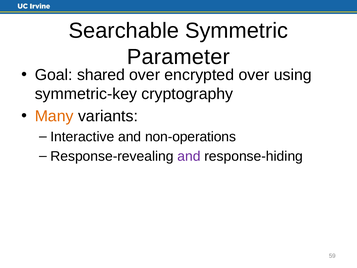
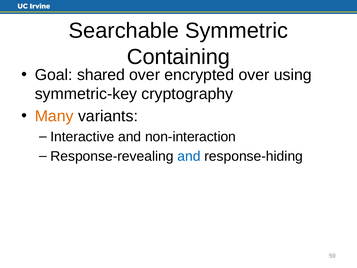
Parameter: Parameter -> Containing
non-operations: non-operations -> non-interaction
and at (189, 156) colour: purple -> blue
